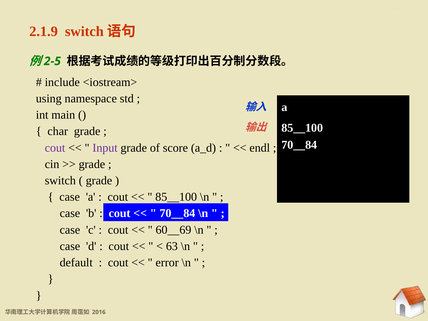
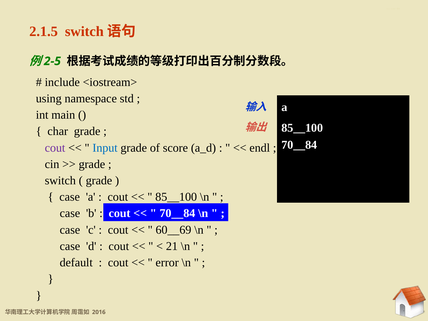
2.1.9: 2.1.9 -> 2.1.5
Input colour: purple -> blue
63: 63 -> 21
